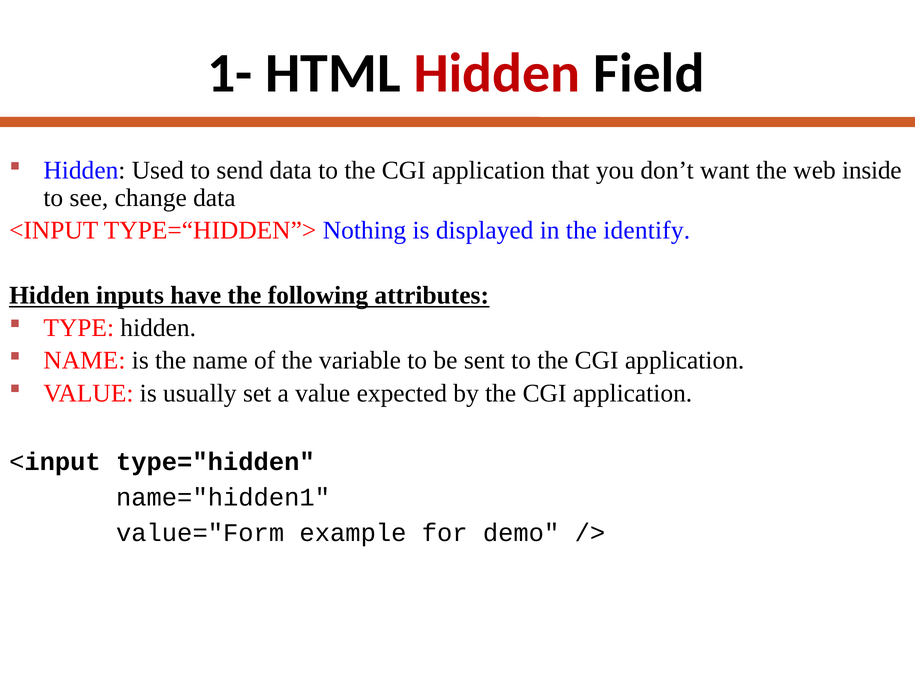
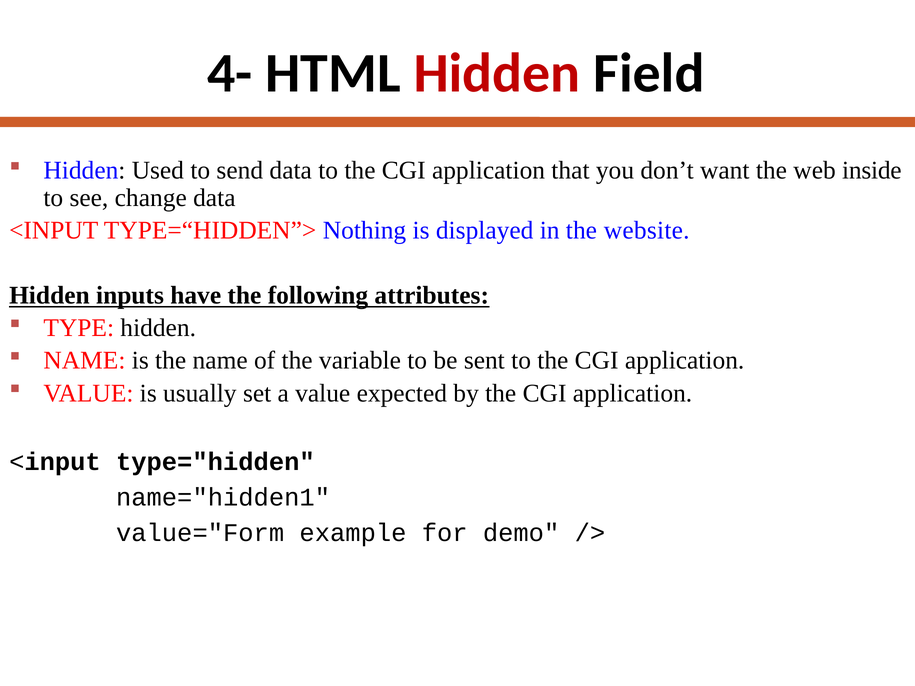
1-: 1- -> 4-
identify: identify -> website
